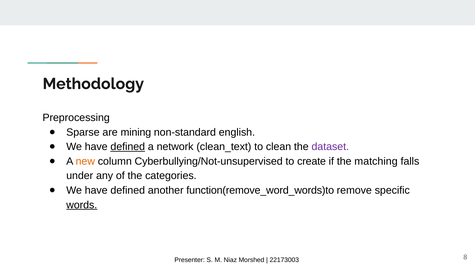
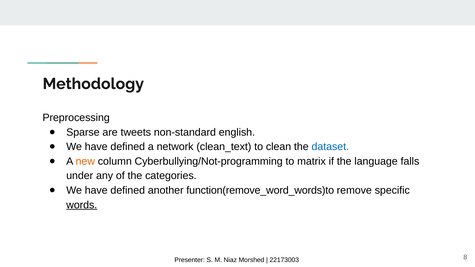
mining: mining -> tweets
defined at (128, 147) underline: present -> none
dataset colour: purple -> blue
Cyberbullying/Not-unsupervised: Cyberbullying/Not-unsupervised -> Cyberbullying/Not-programming
create: create -> matrix
matching: matching -> language
